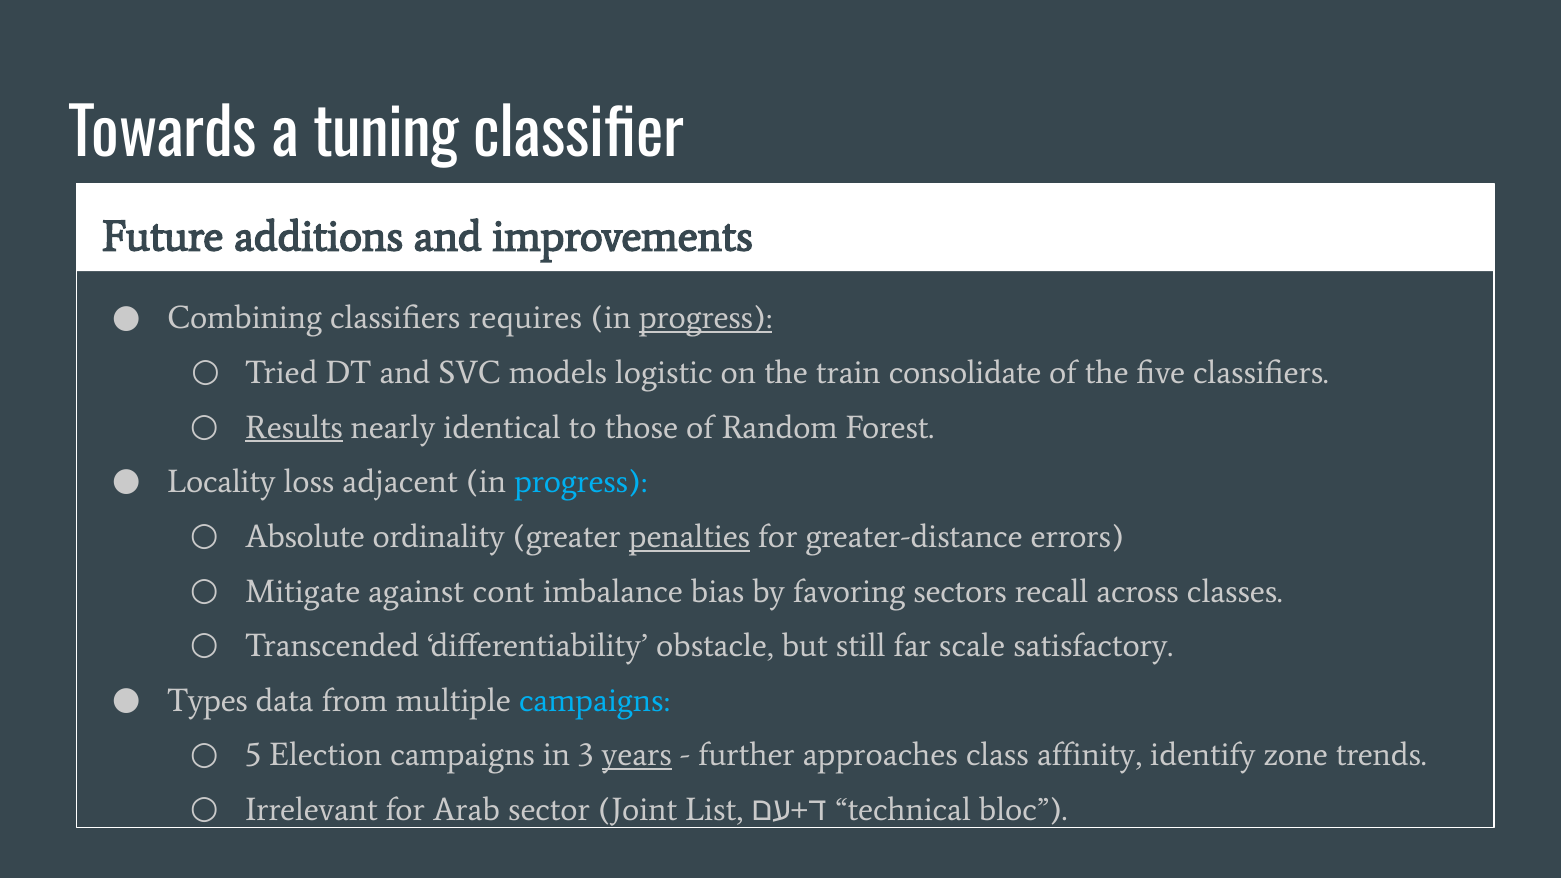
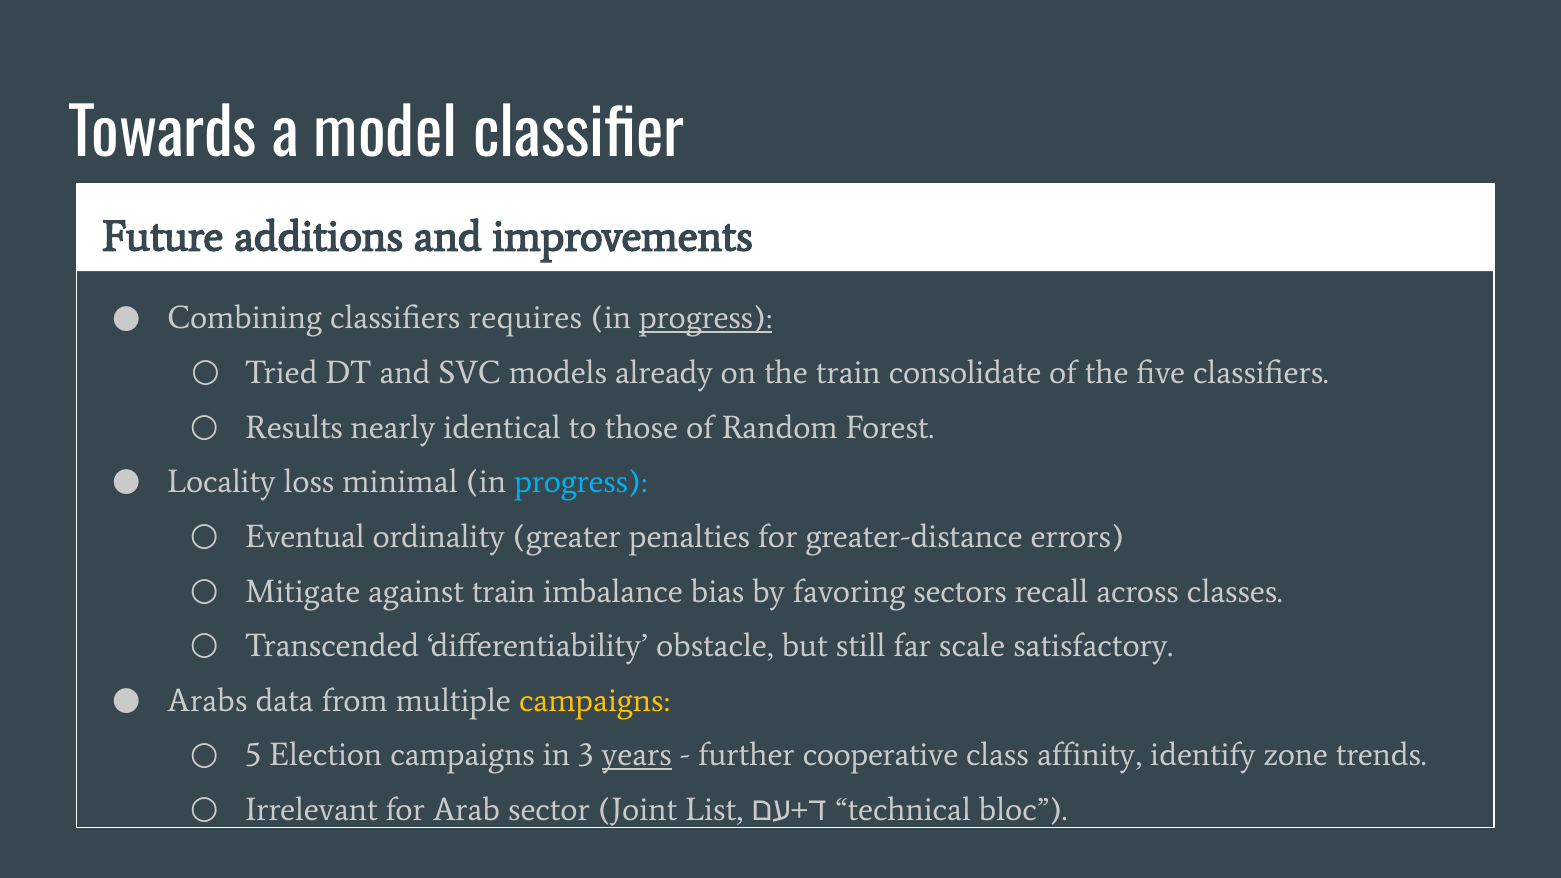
tuning: tuning -> model
logistic: logistic -> already
Results underline: present -> none
adjacent: adjacent -> minimal
Absolute: Absolute -> Eventual
penalties underline: present -> none
against cont: cont -> train
Types: Types -> Arabs
campaigns at (594, 701) colour: light blue -> yellow
approaches: approaches -> cooperative
